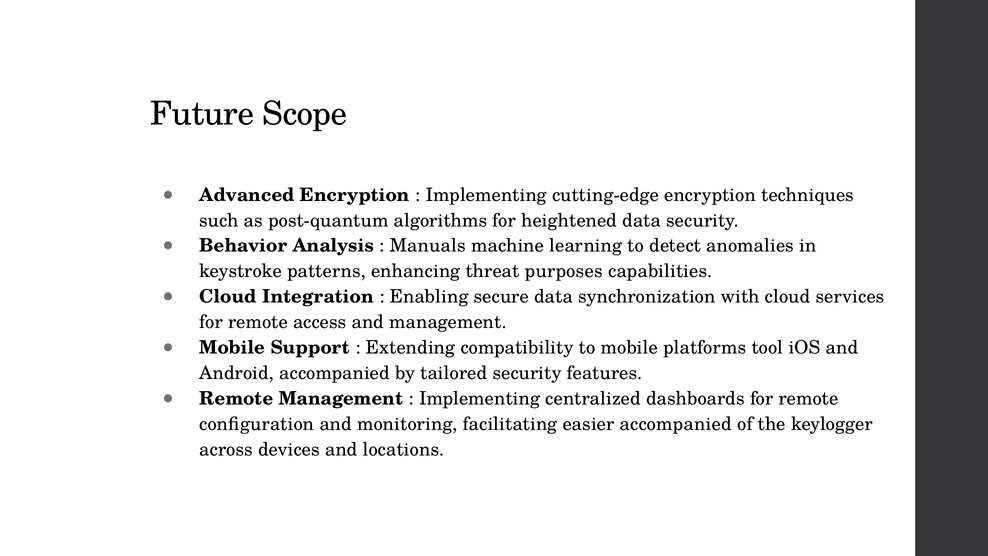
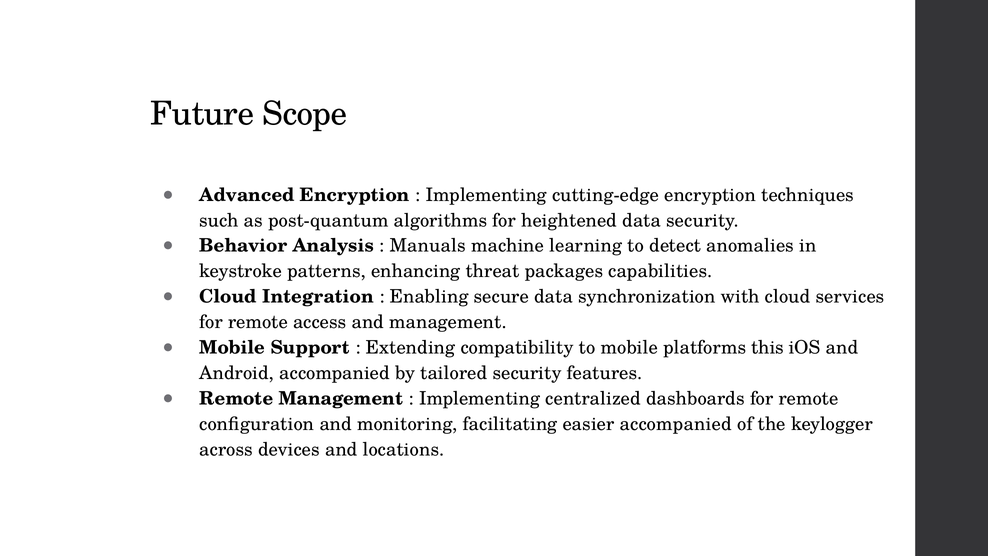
purposes: purposes -> packages
tool: tool -> this
